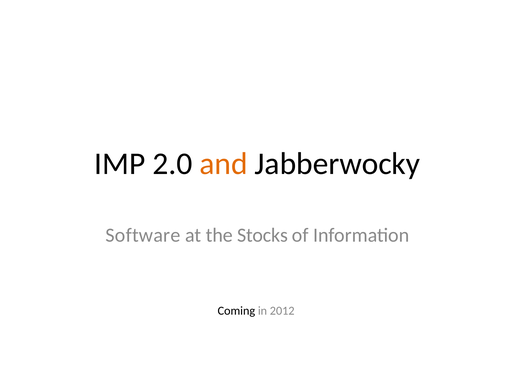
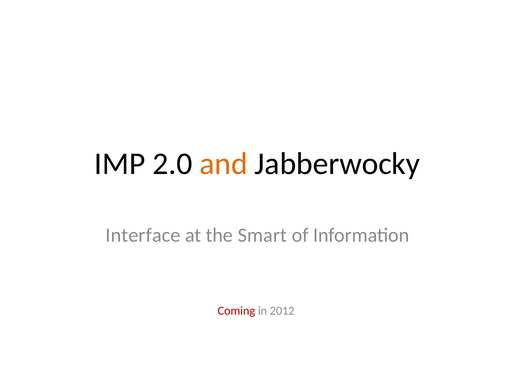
Software: Software -> Interface
Stocks: Stocks -> Smart
Coming colour: black -> red
